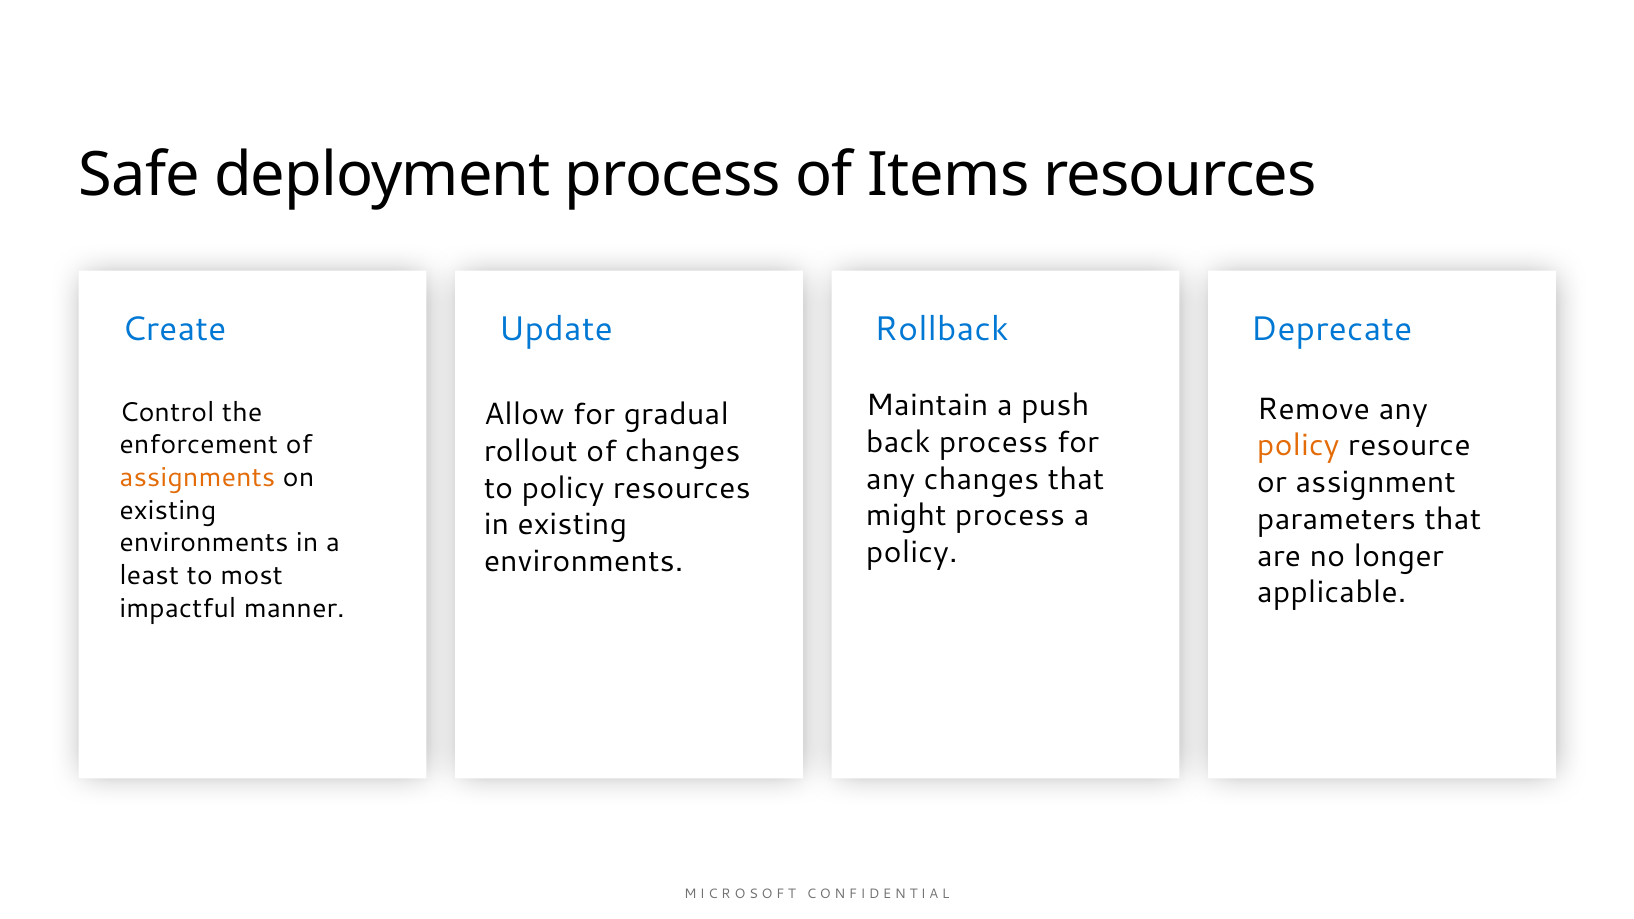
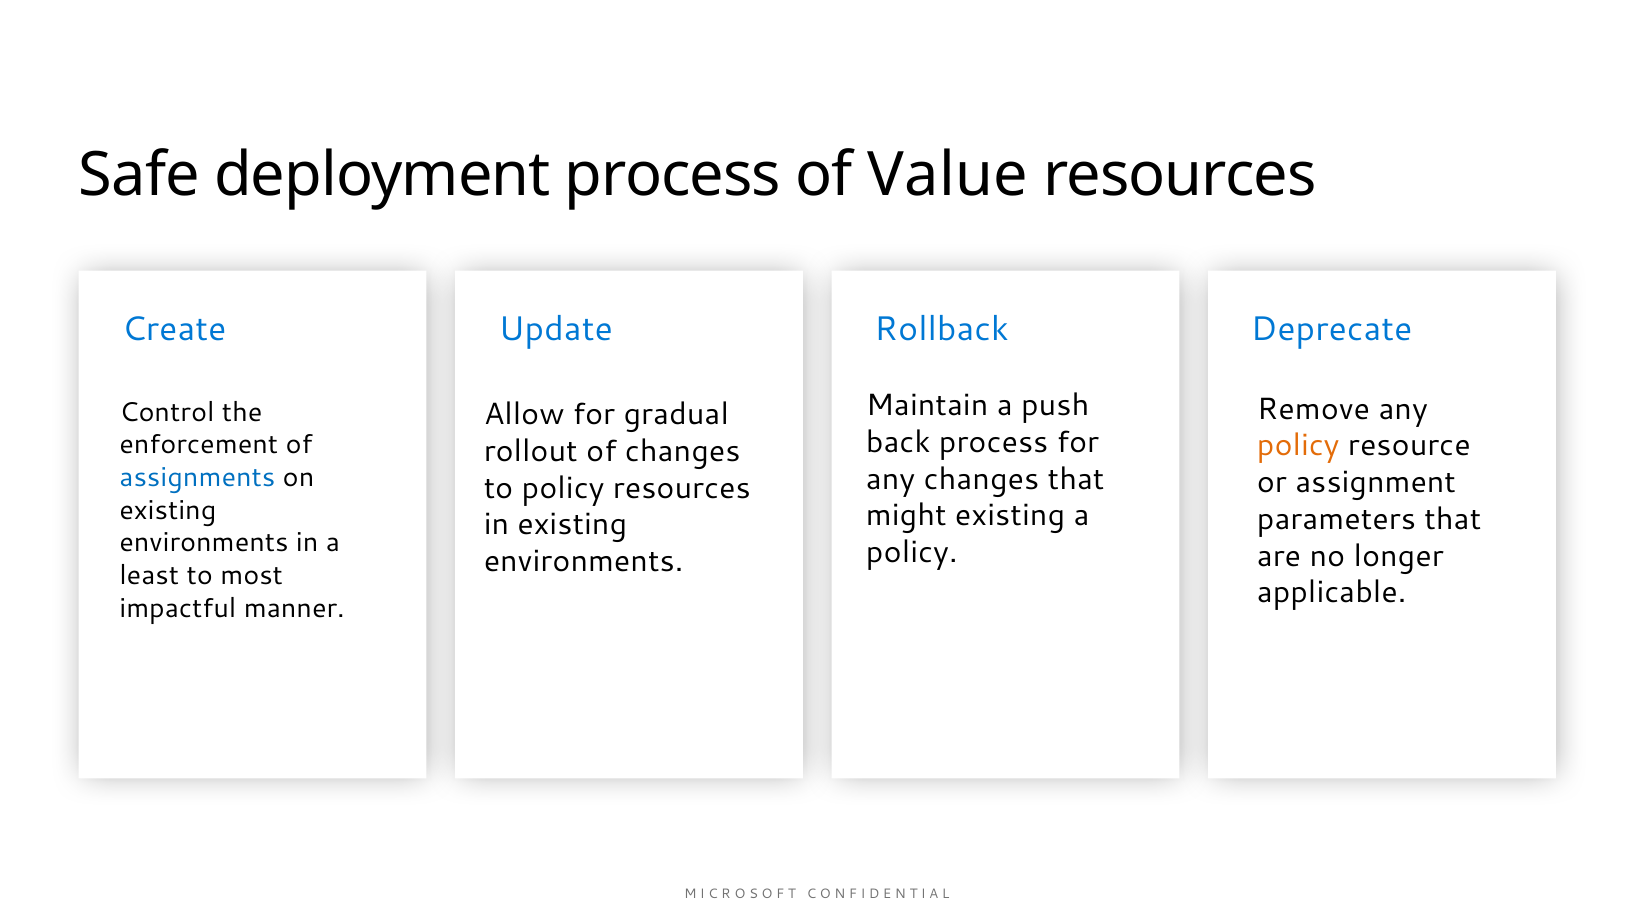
Items: Items -> Value
assignments colour: orange -> blue
might process: process -> existing
